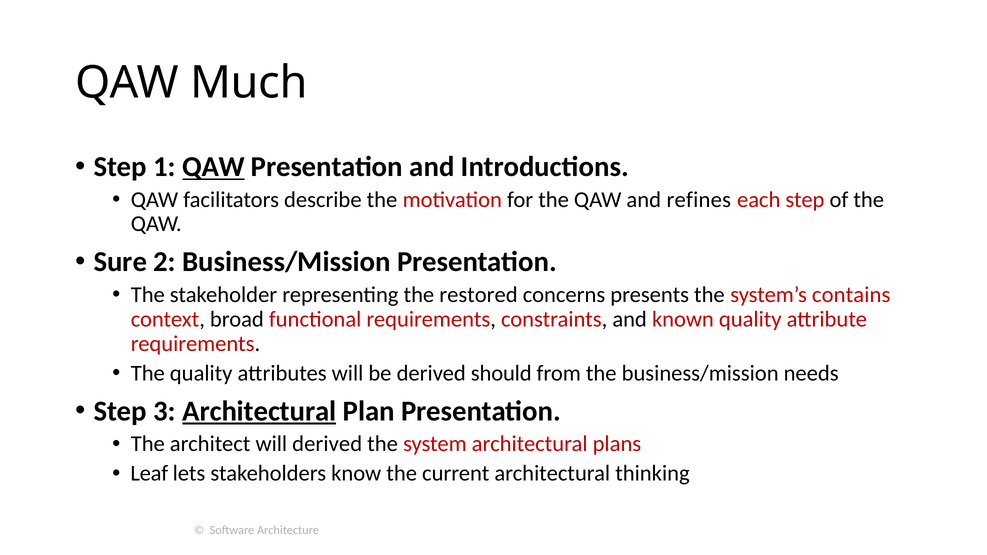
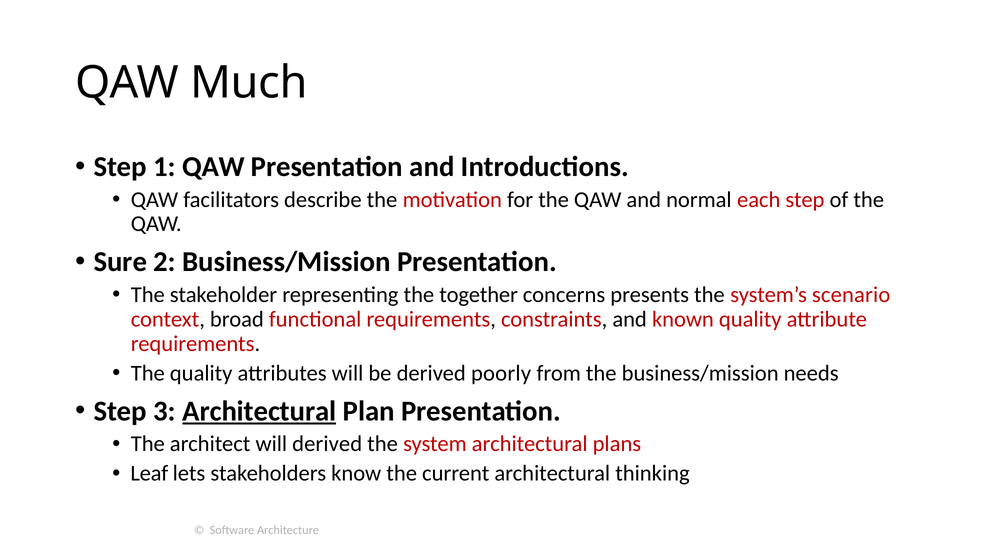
QAW at (214, 167) underline: present -> none
refines: refines -> normal
restored: restored -> together
contains: contains -> scenario
should: should -> poorly
